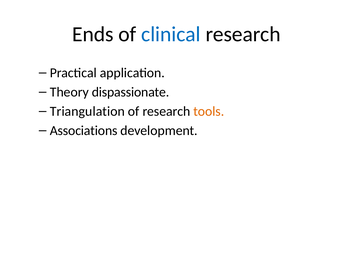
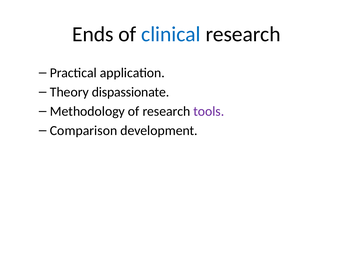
Triangulation: Triangulation -> Methodology
tools colour: orange -> purple
Associations: Associations -> Comparison
